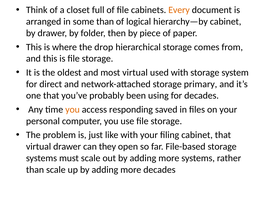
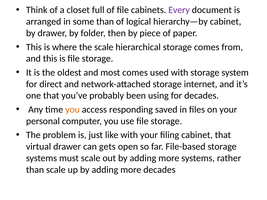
Every colour: orange -> purple
the drop: drop -> scale
most virtual: virtual -> comes
primary: primary -> internet
they: they -> gets
